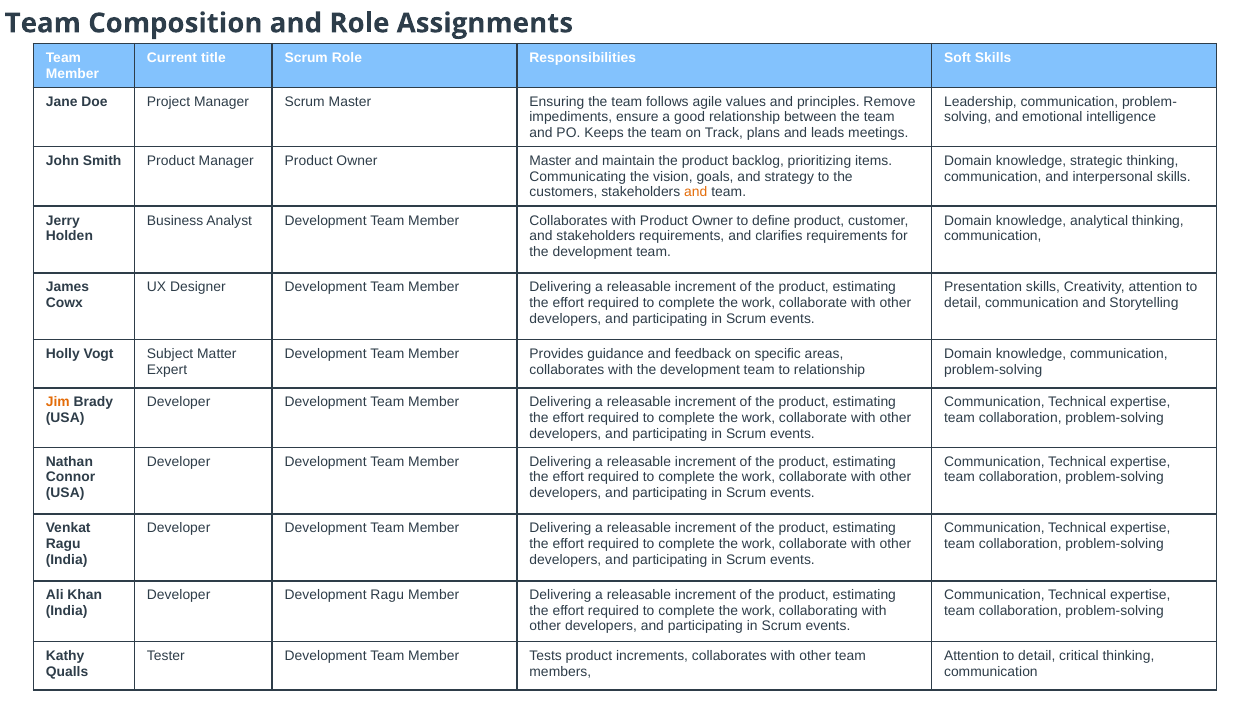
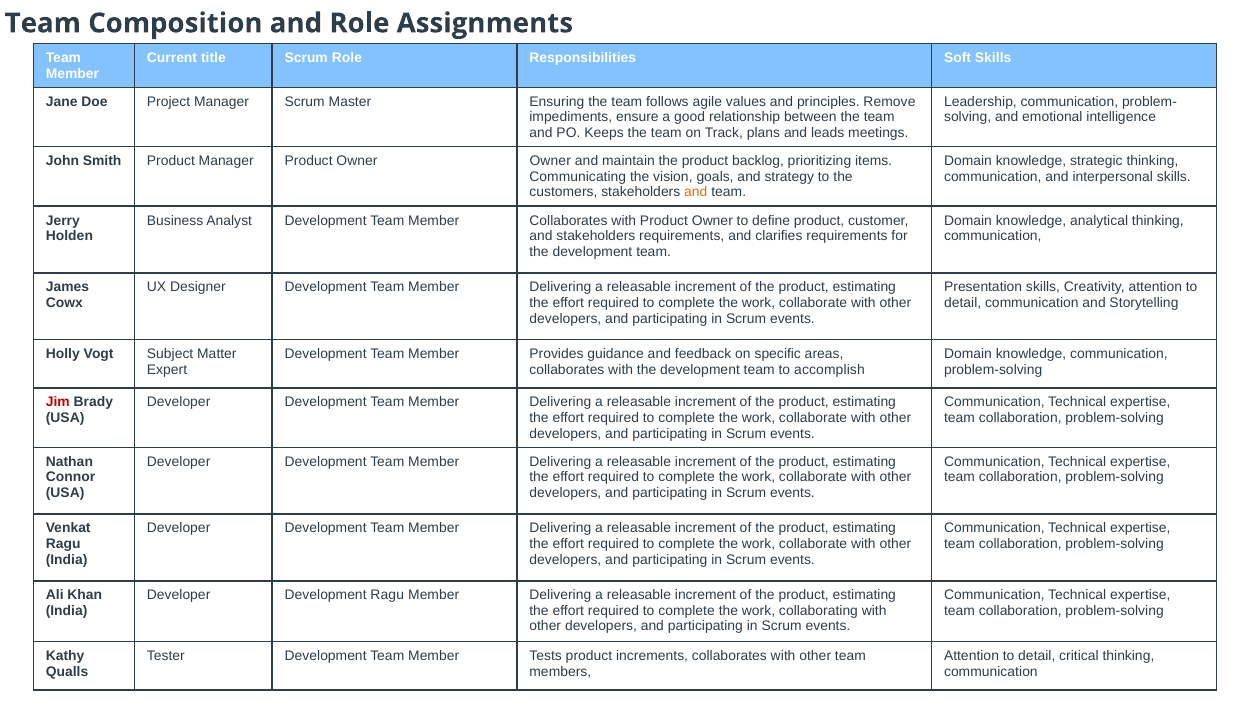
Owner Master: Master -> Owner
to relationship: relationship -> accomplish
Jim colour: orange -> red
